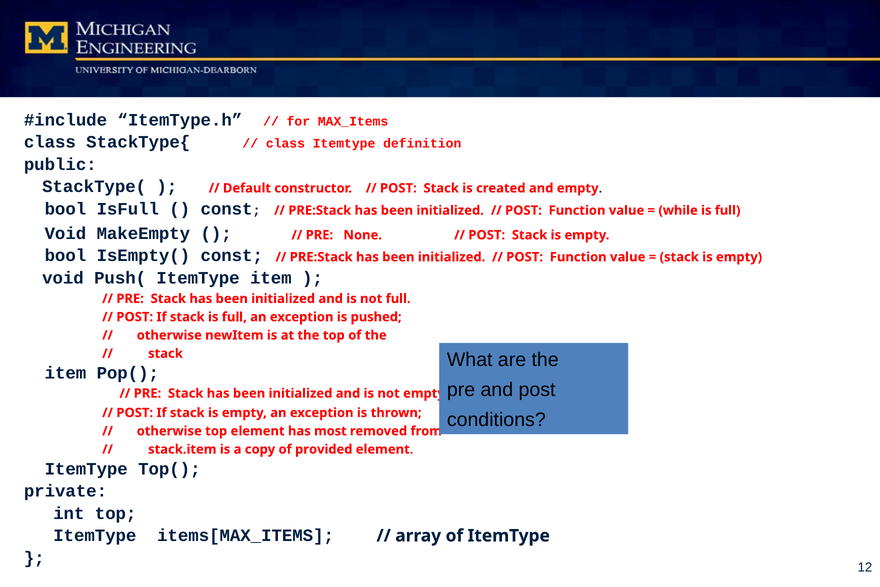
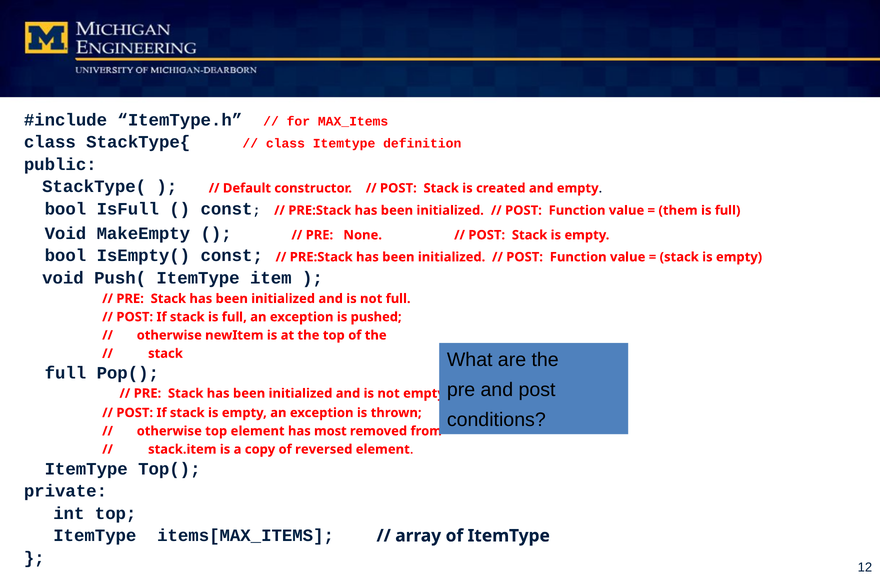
while: while -> them
item at (65, 373): item -> full
provided: provided -> reversed
